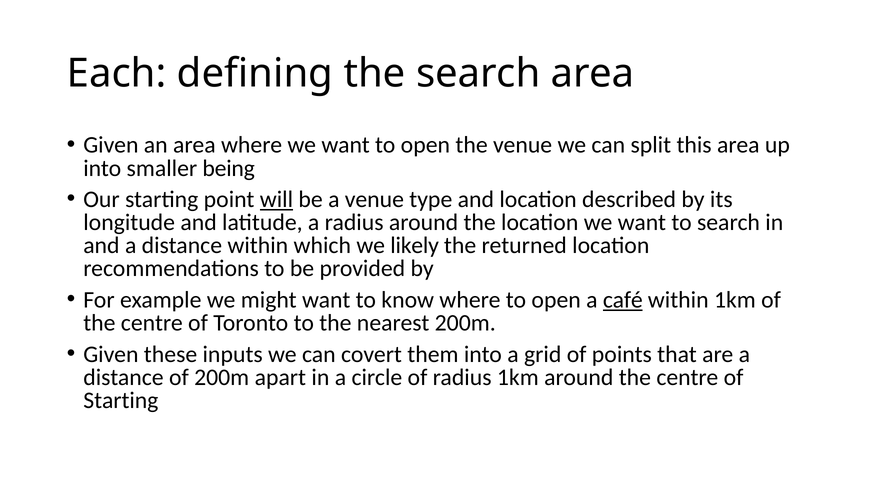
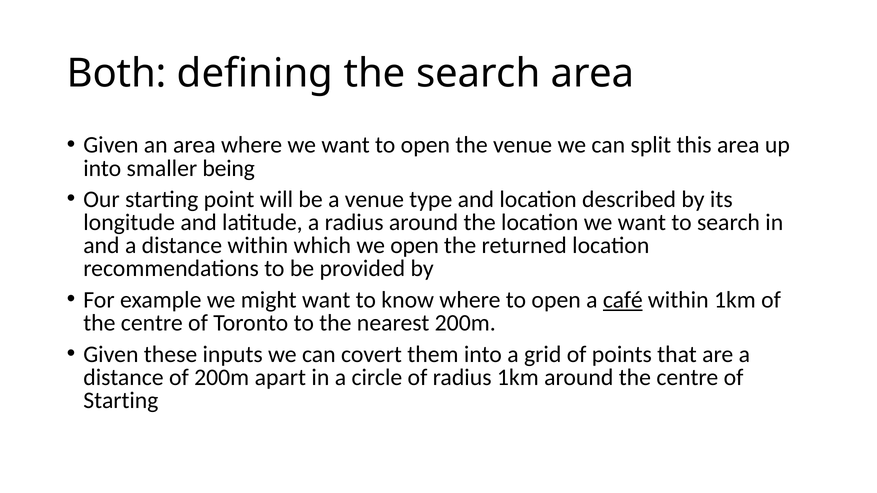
Each: Each -> Both
will underline: present -> none
we likely: likely -> open
